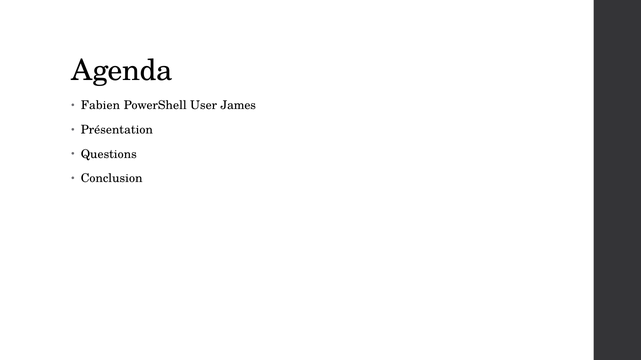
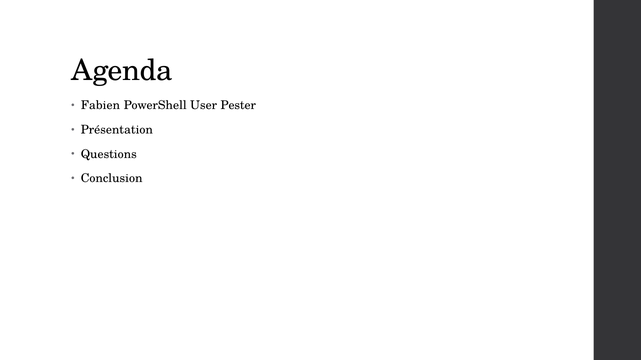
James: James -> Pester
